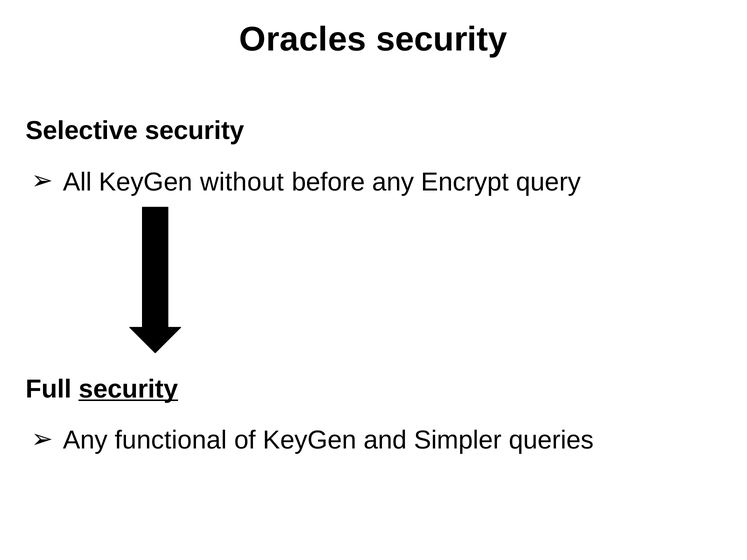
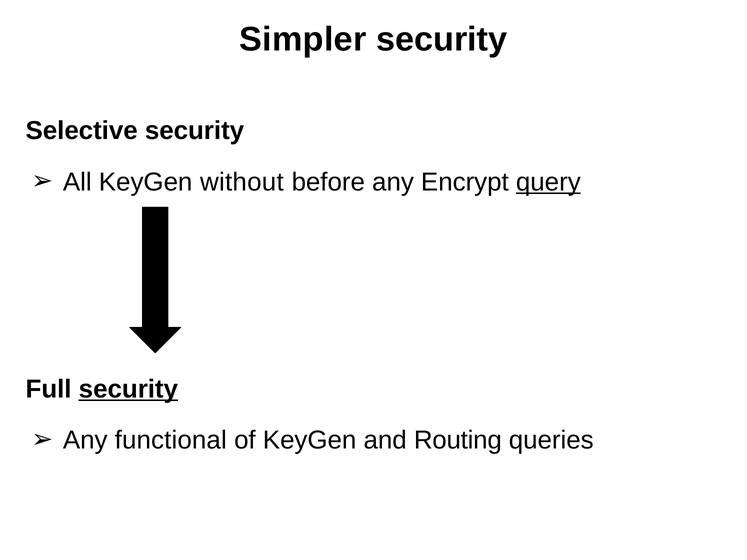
Oracles: Oracles -> Simpler
query underline: none -> present
Simpler: Simpler -> Routing
